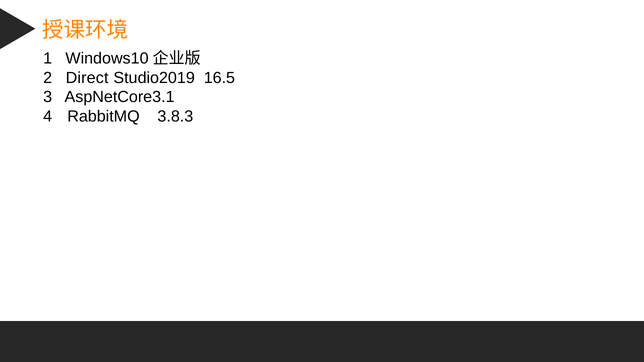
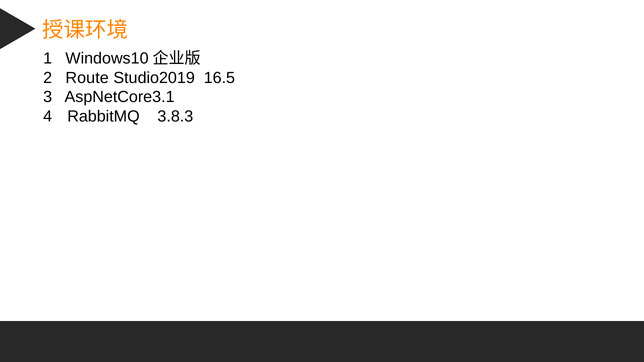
Direct: Direct -> Route
